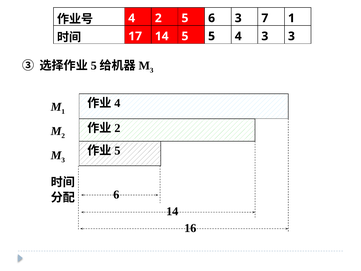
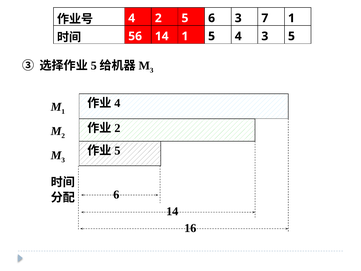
17: 17 -> 56
14 5: 5 -> 1
3 3: 3 -> 5
